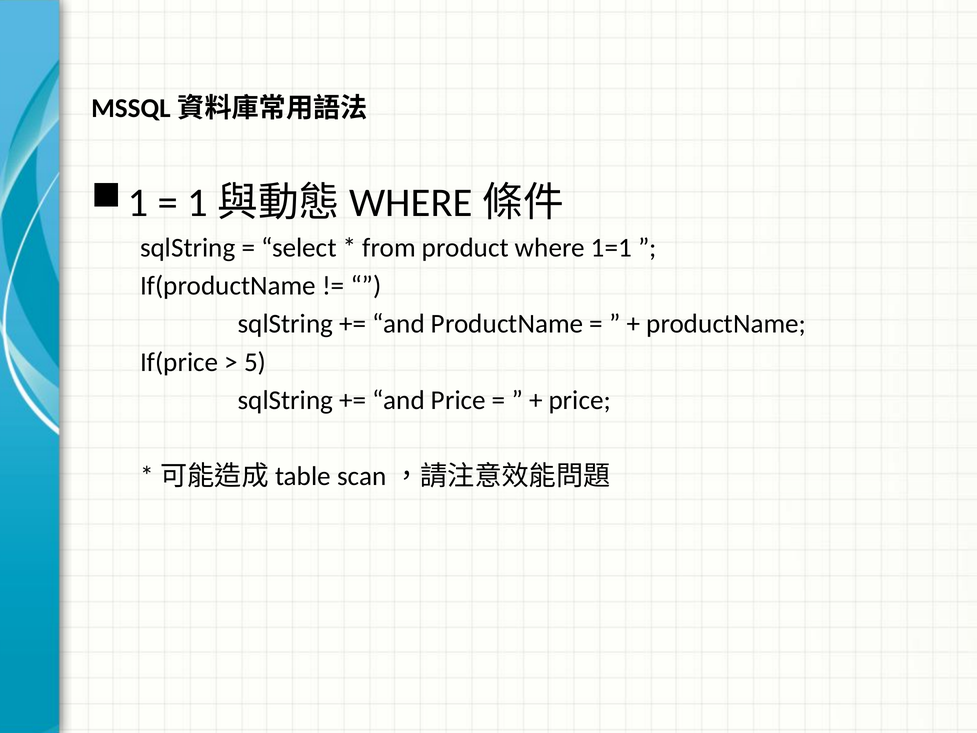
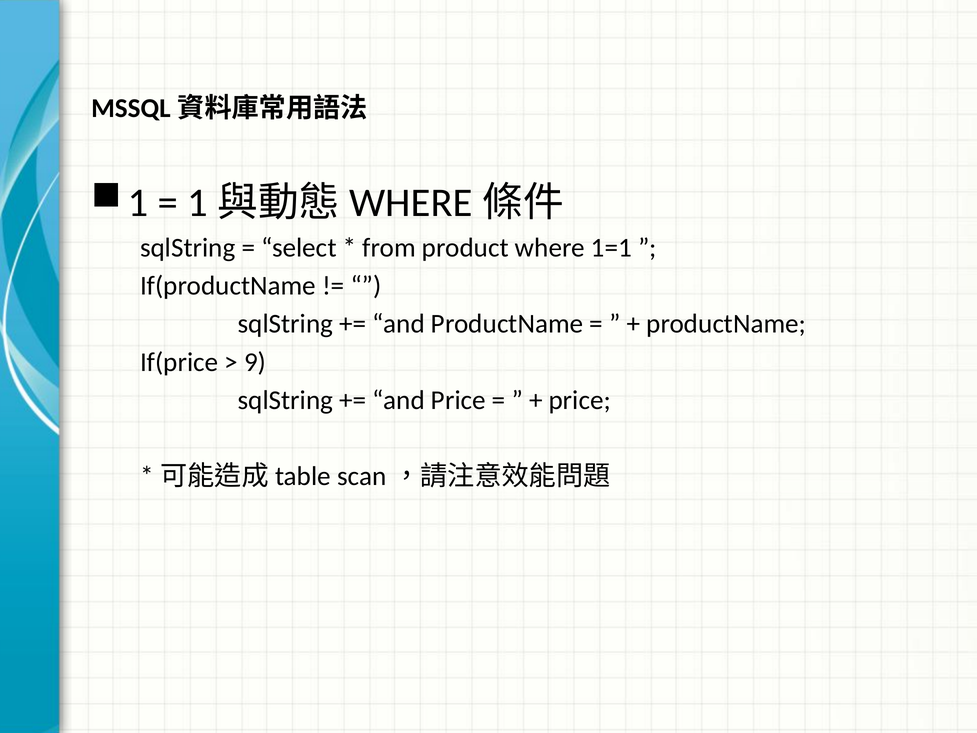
5: 5 -> 9
